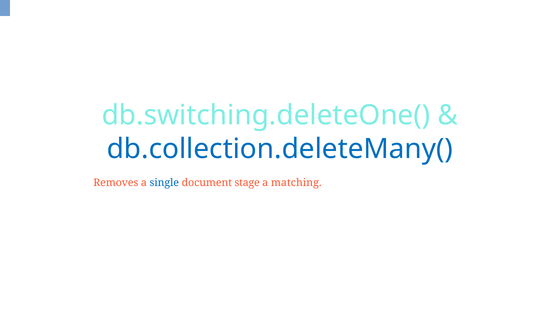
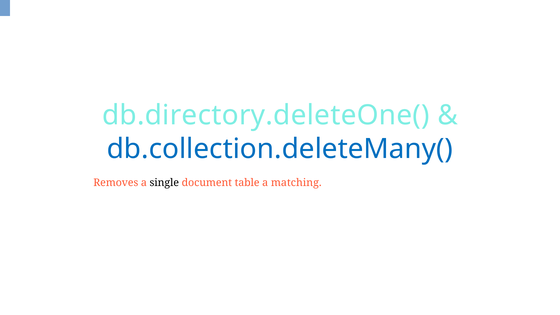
db.switching.deleteOne(: db.switching.deleteOne( -> db.directory.deleteOne(
single colour: blue -> black
stage: stage -> table
